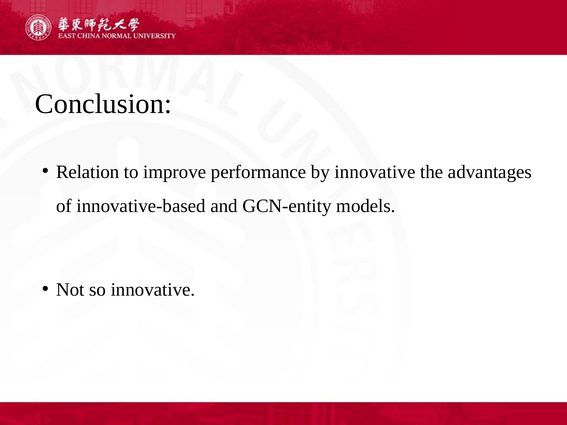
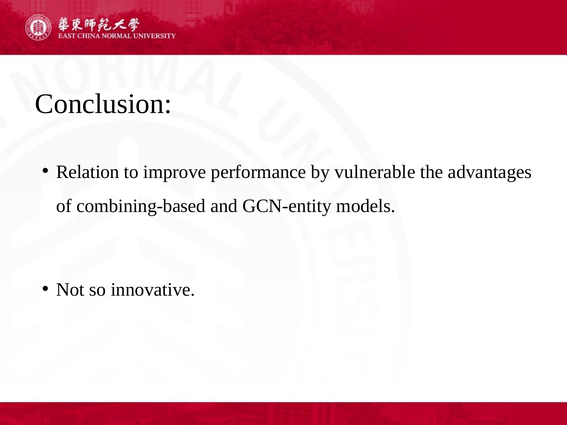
by innovative: innovative -> vulnerable
innovative-based: innovative-based -> combining-based
